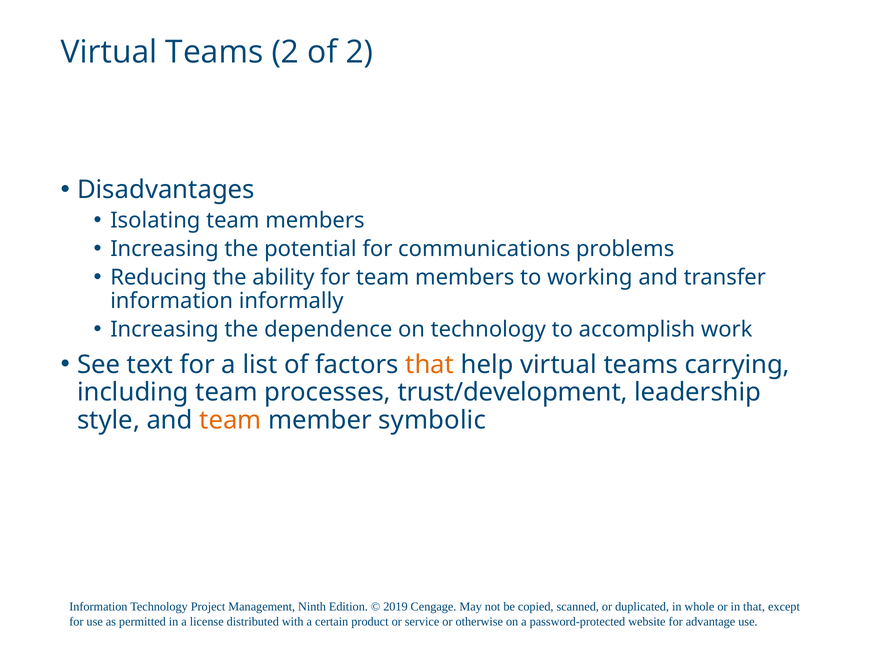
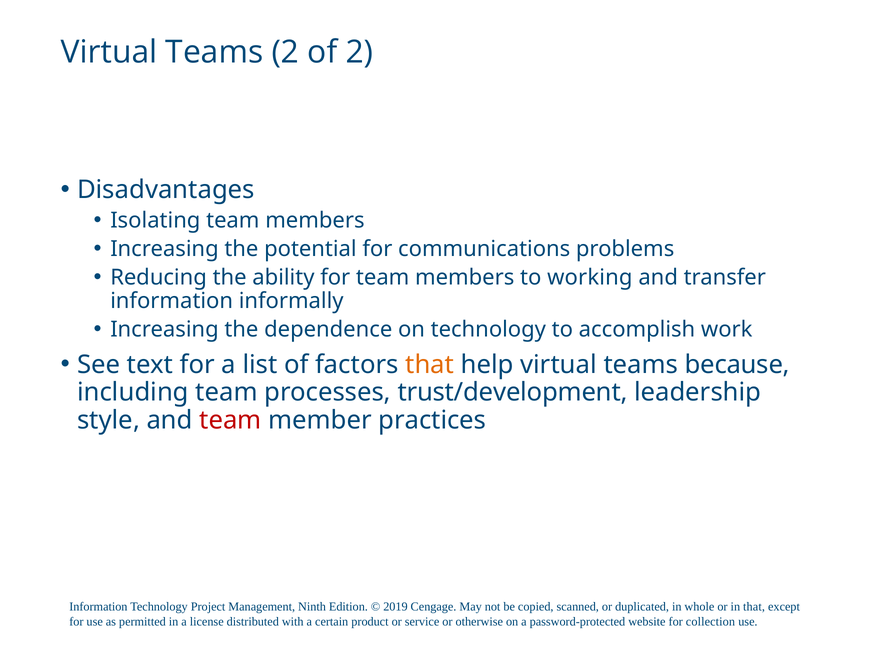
carrying: carrying -> because
team at (230, 420) colour: orange -> red
symbolic: symbolic -> practices
advantage: advantage -> collection
